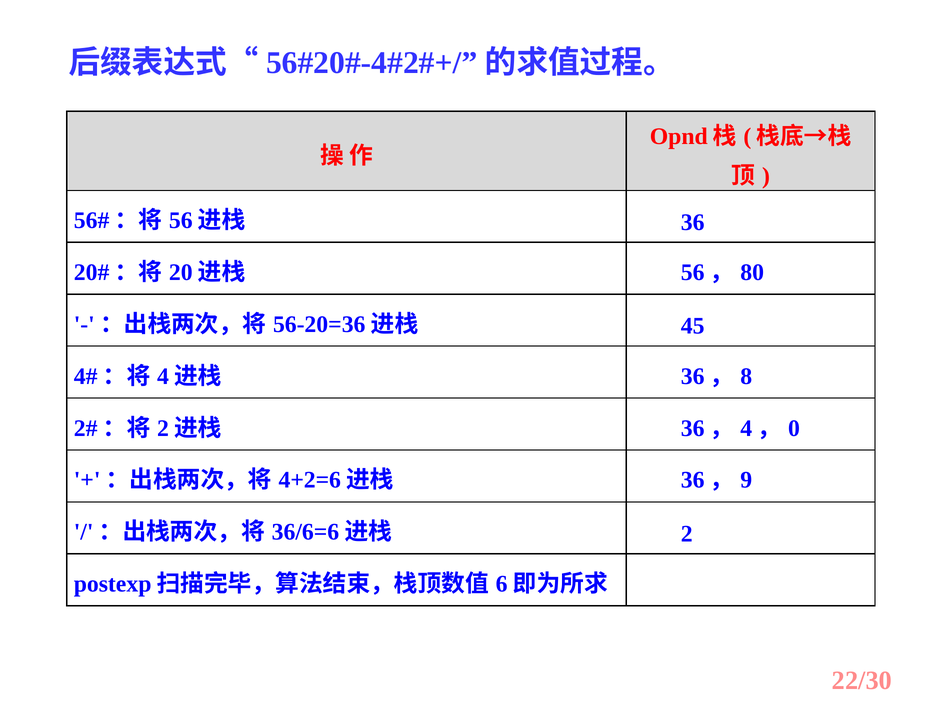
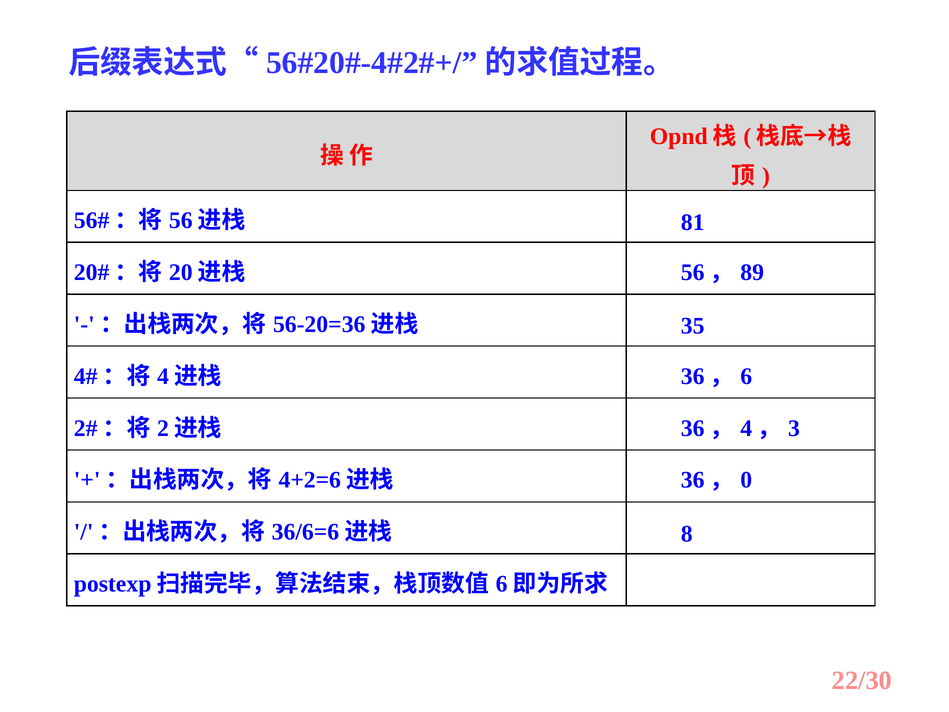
36: 36 -> 81
80: 80 -> 89
45: 45 -> 35
8: 8 -> 6
0: 0 -> 3
9: 9 -> 0
2: 2 -> 8
